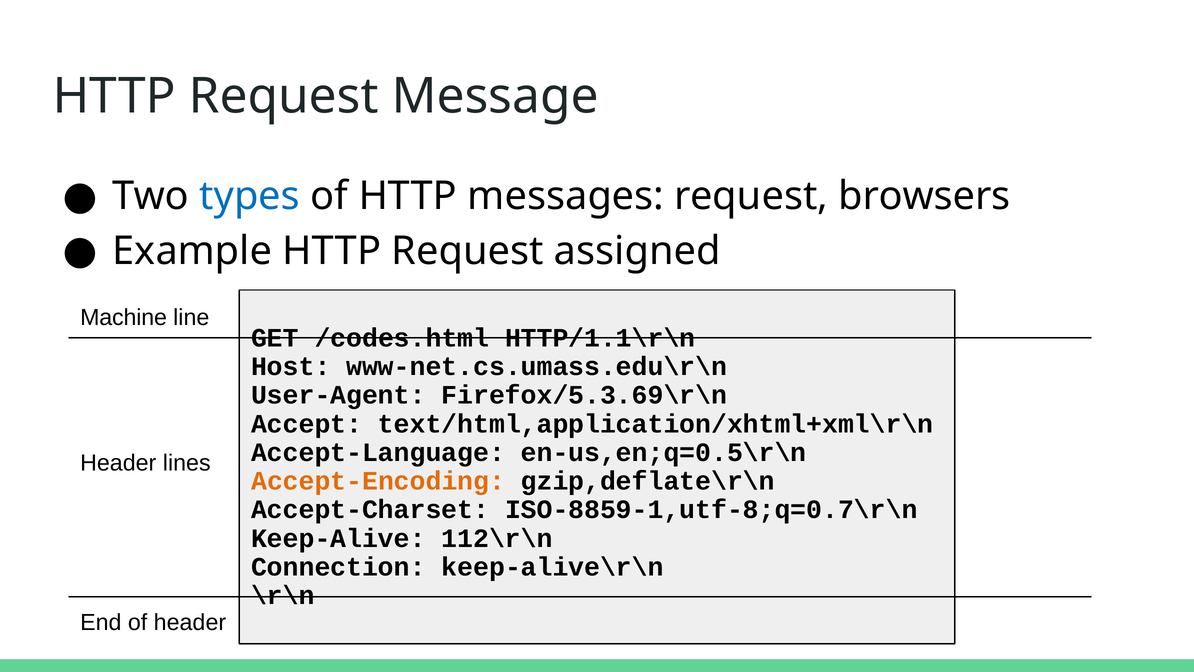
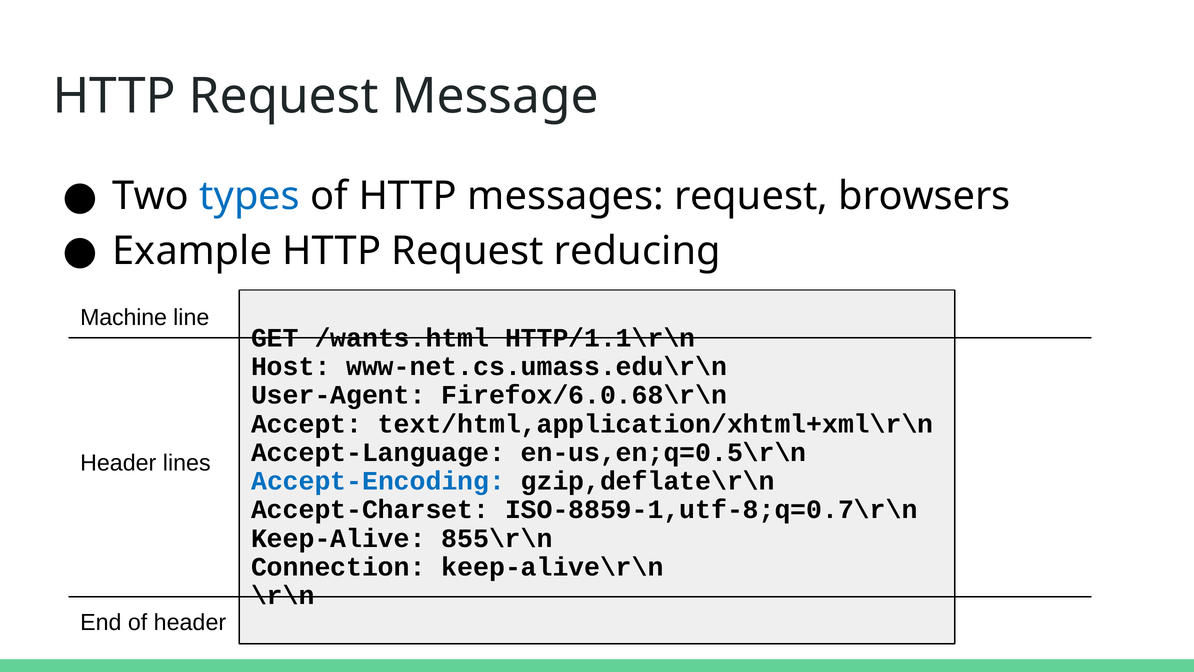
assigned: assigned -> reducing
/codes.html: /codes.html -> /wants.html
Firefox/5.3.69\r\n: Firefox/5.3.69\r\n -> Firefox/6.0.68\r\n
Accept-Encoding colour: orange -> blue
112\r\n: 112\r\n -> 855\r\n
